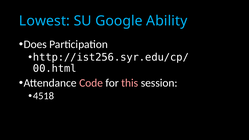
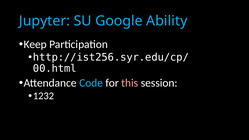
Lowest: Lowest -> Jupyter
Does: Does -> Keep
Code colour: pink -> light blue
4518: 4518 -> 1232
